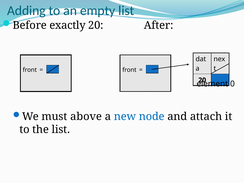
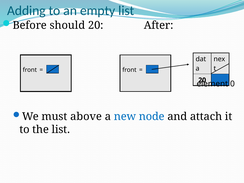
exactly: exactly -> should
